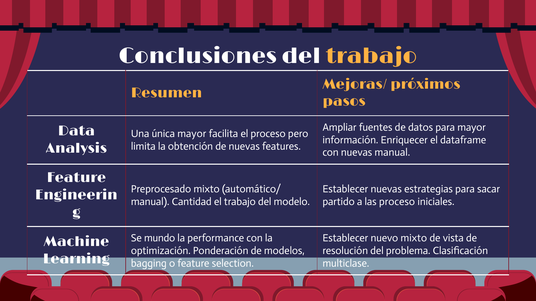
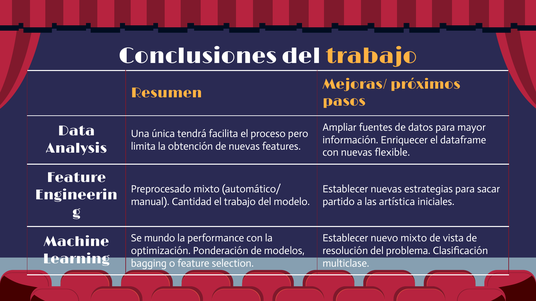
única mayor: mayor -> tendrá
nuevas manual: manual -> flexible
las proceso: proceso -> artística
